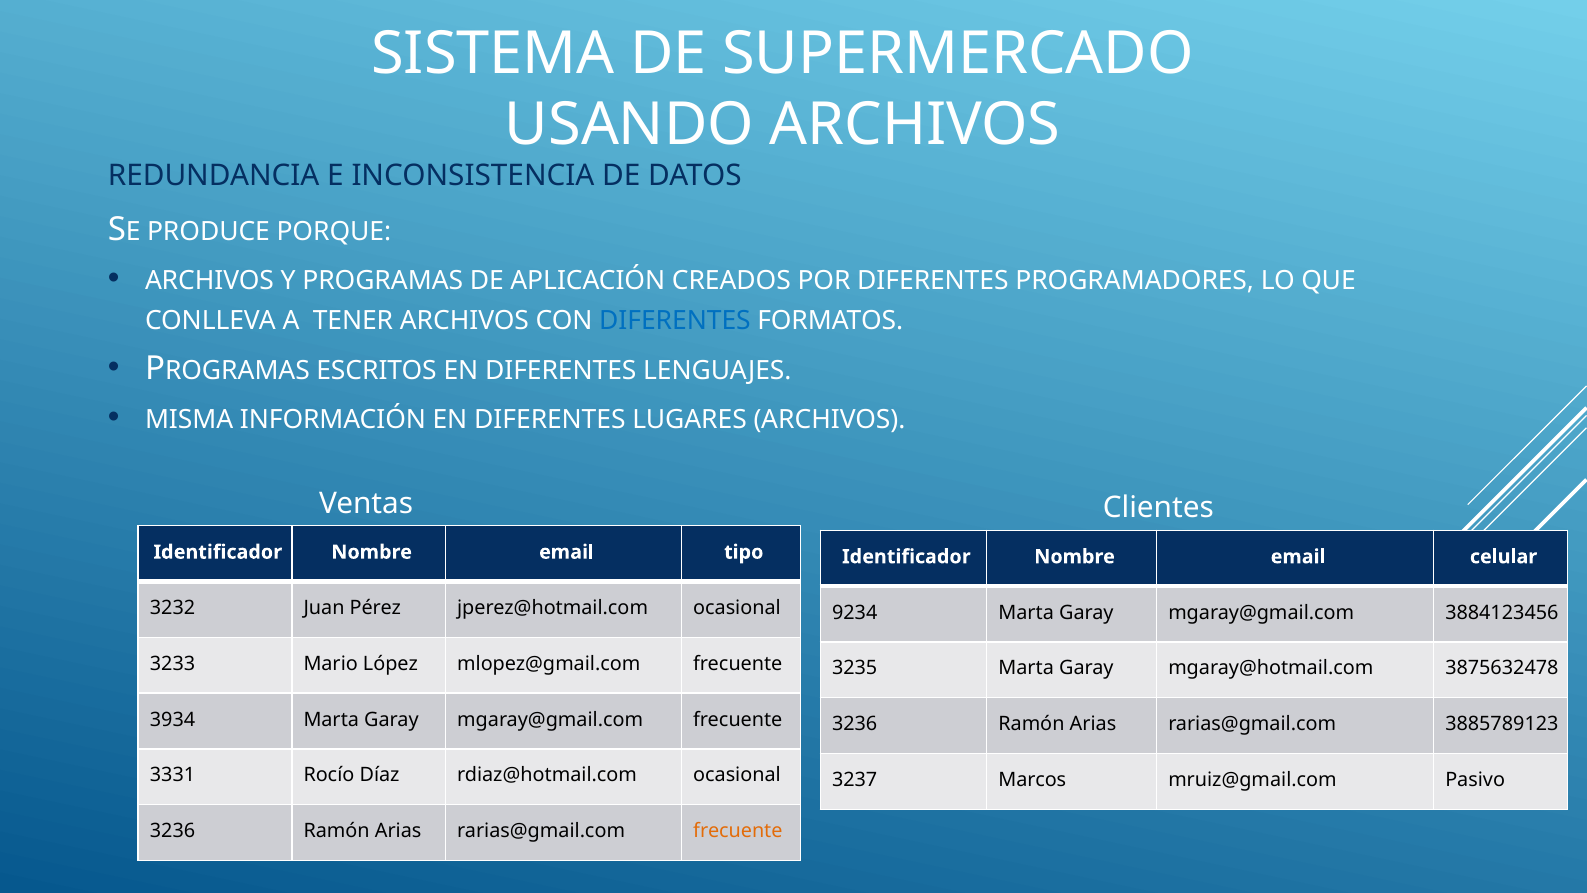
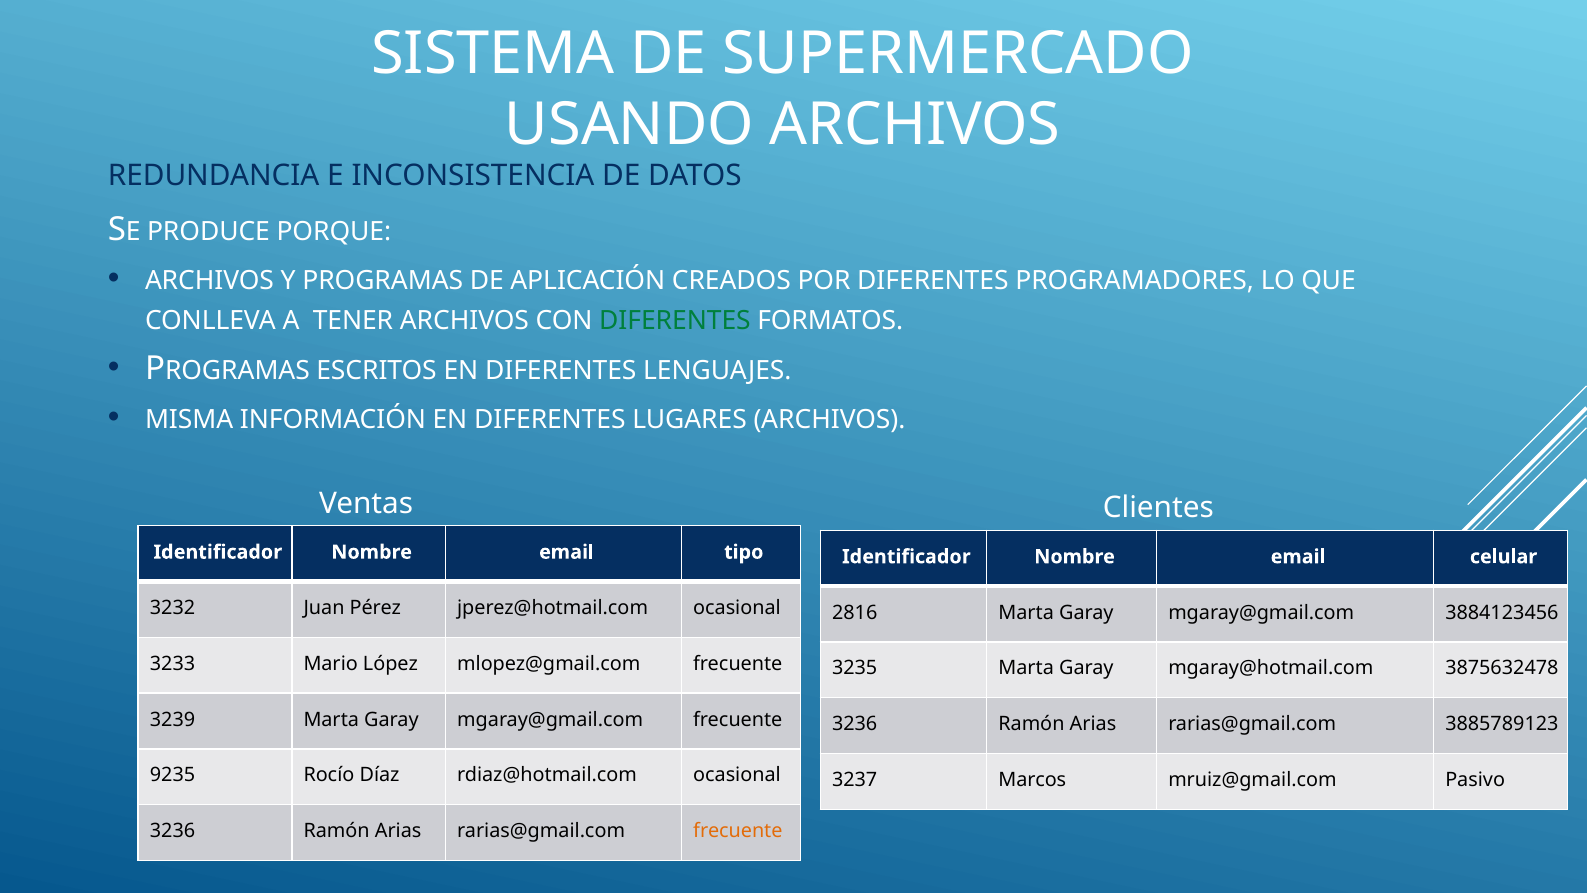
DIFERENTES at (675, 321) colour: blue -> green
9234: 9234 -> 2816
3934: 3934 -> 3239
3331: 3331 -> 9235
